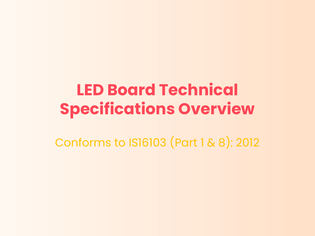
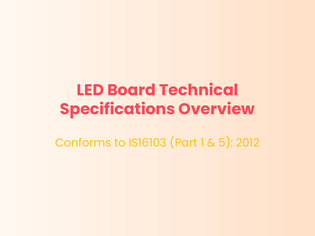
8: 8 -> 5
